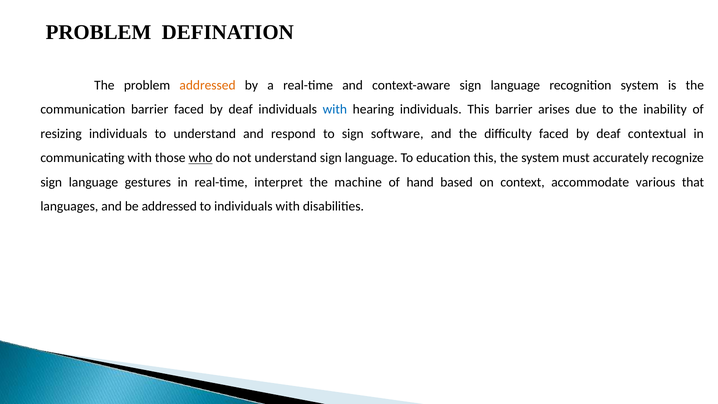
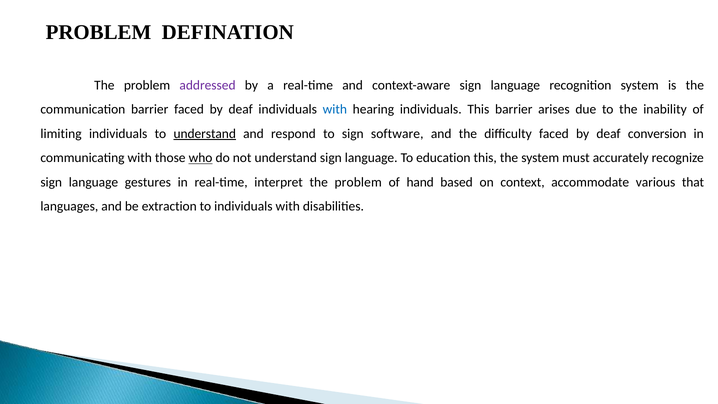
addressed at (208, 85) colour: orange -> purple
resizing: resizing -> limiting
understand at (205, 134) underline: none -> present
contextual: contextual -> conversion
interpret the machine: machine -> problem
be addressed: addressed -> extraction
